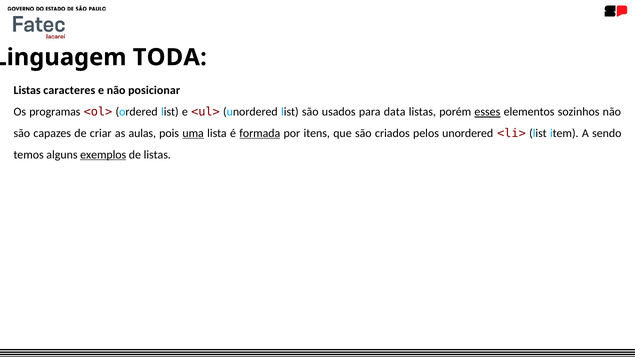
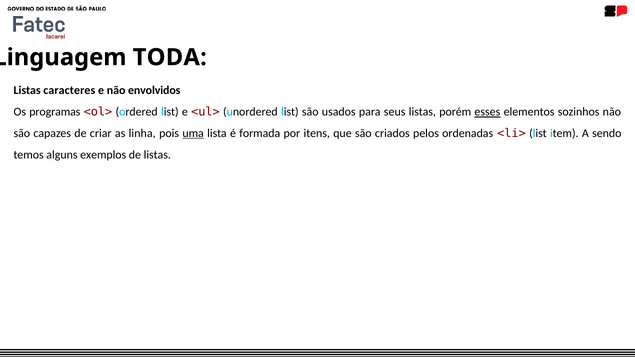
posicionar: posicionar -> envolvidos
data: data -> seus
aulas: aulas -> linha
formada underline: present -> none
pelos unordered: unordered -> ordenadas
exemplos underline: present -> none
